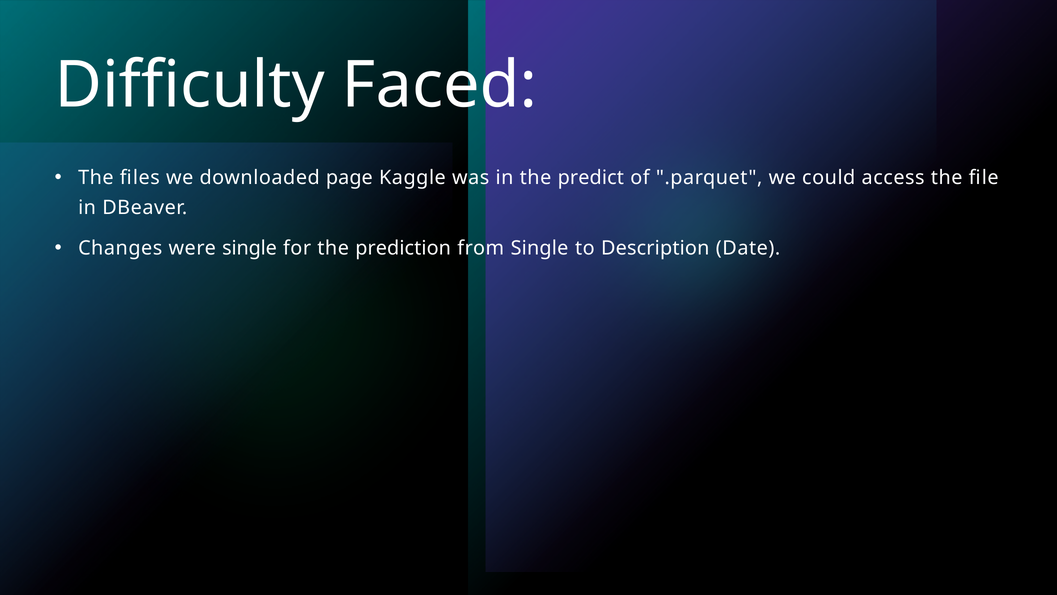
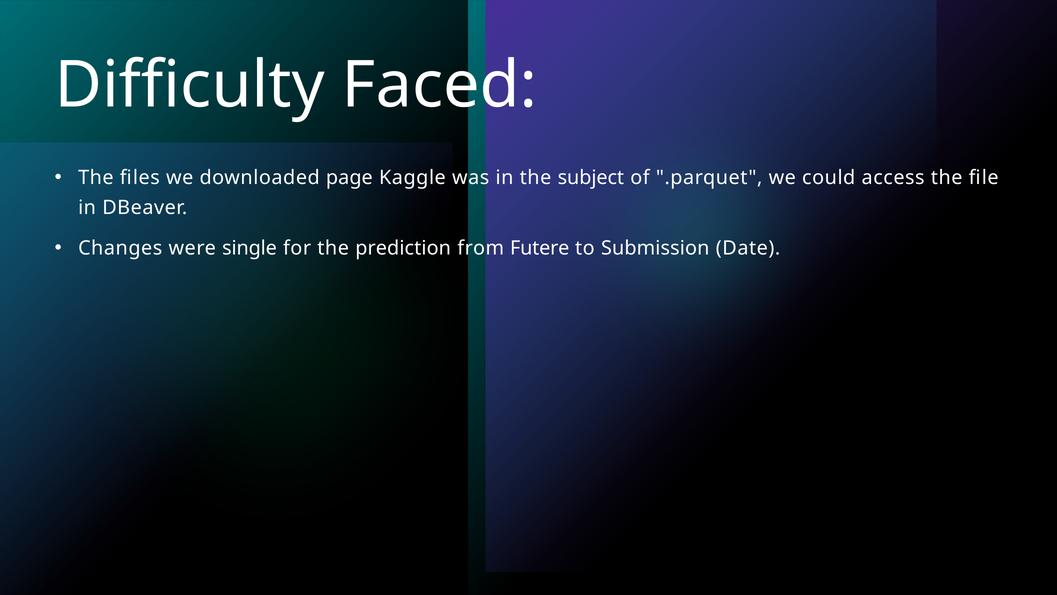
predict: predict -> subject
from Single: Single -> Futere
Description: Description -> Submission
